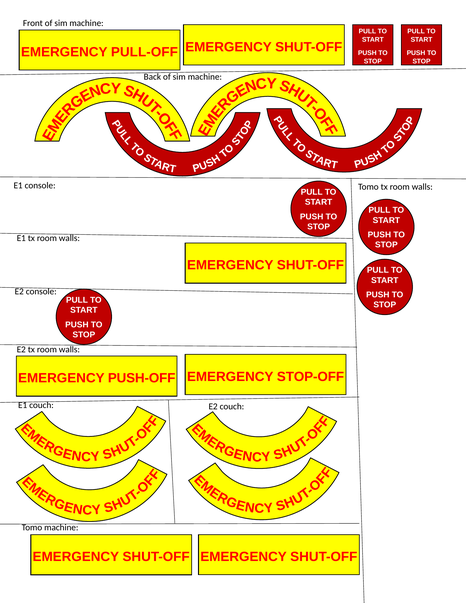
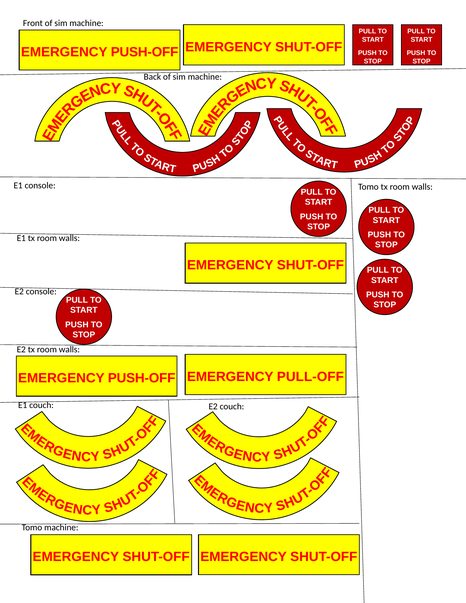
PULL-OFF at (144, 52): PULL-OFF -> PUSH-OFF
STOP-OFF: STOP-OFF -> PULL-OFF
